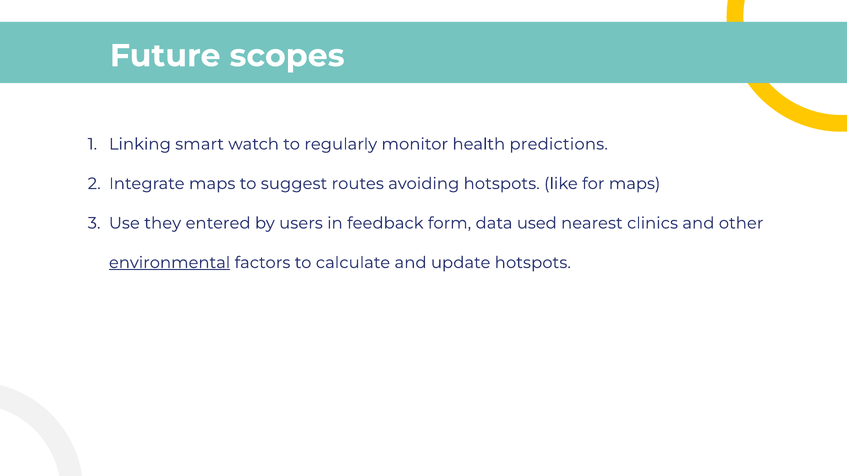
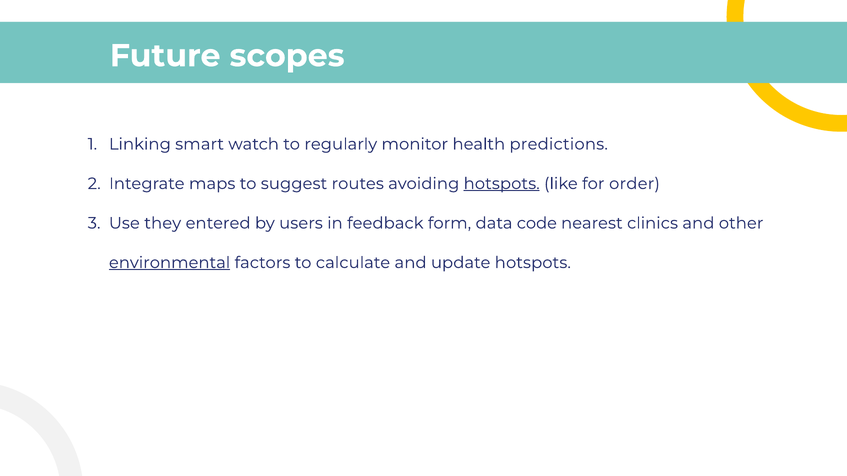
hotspots at (502, 184) underline: none -> present
for maps: maps -> order
used: used -> code
